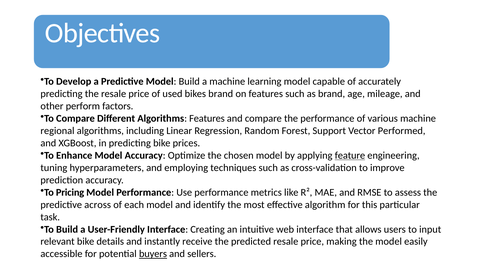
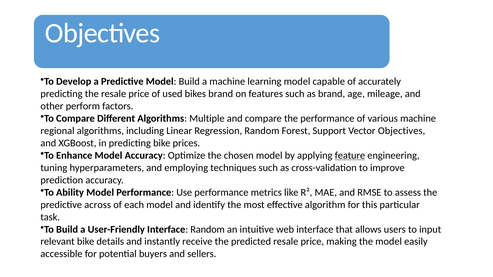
Algorithms Features: Features -> Multiple
Vector Performed: Performed -> Objectives
Pricing: Pricing -> Ability
Interface Creating: Creating -> Random
buyers underline: present -> none
